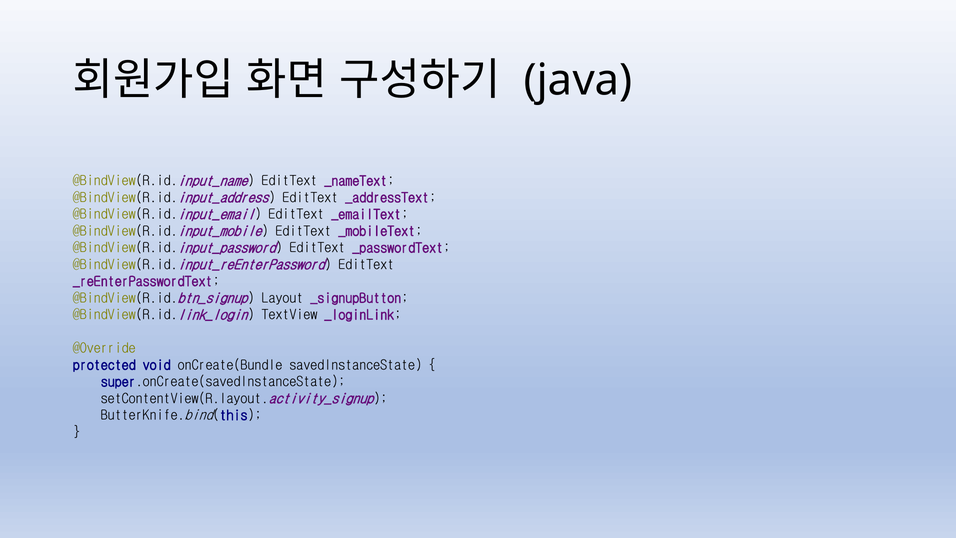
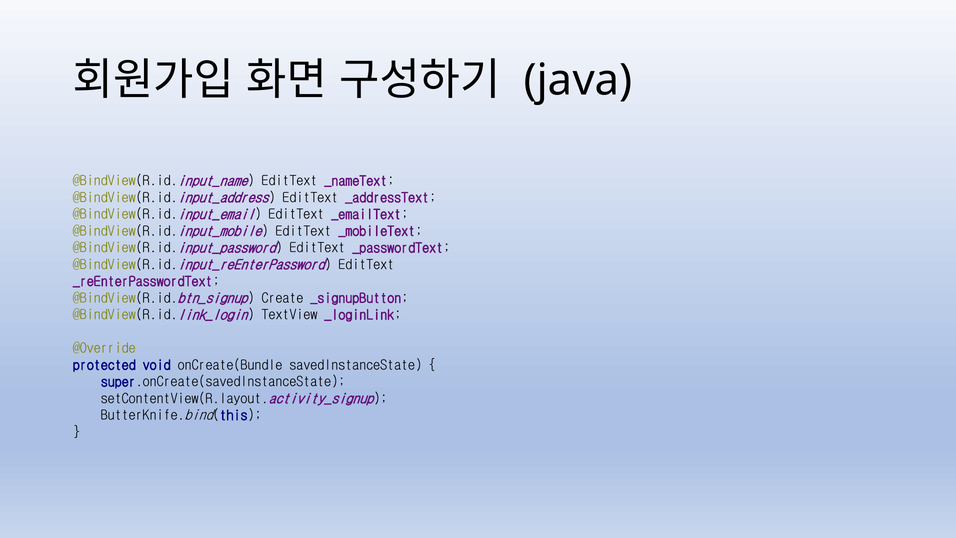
Layout: Layout -> Create
